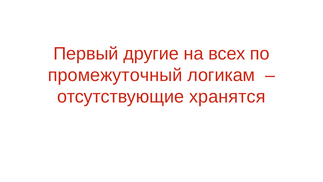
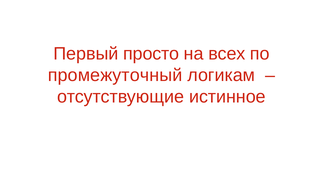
другие: другие -> просто
хранятся: хранятся -> истинное
